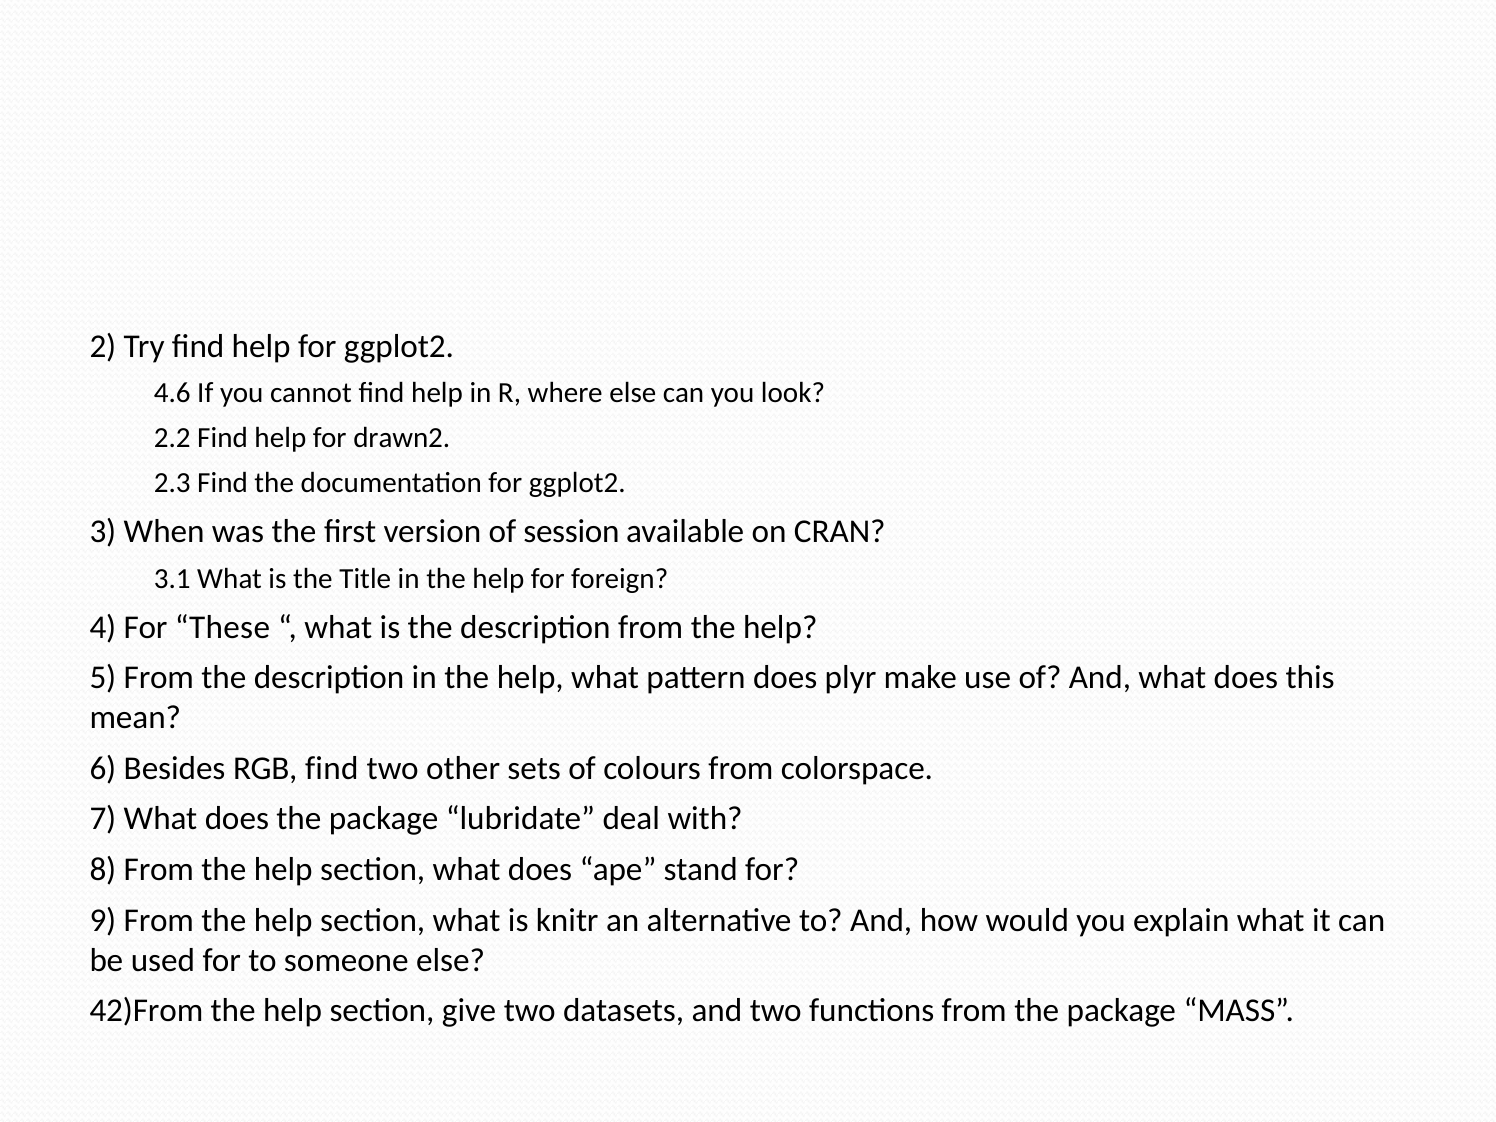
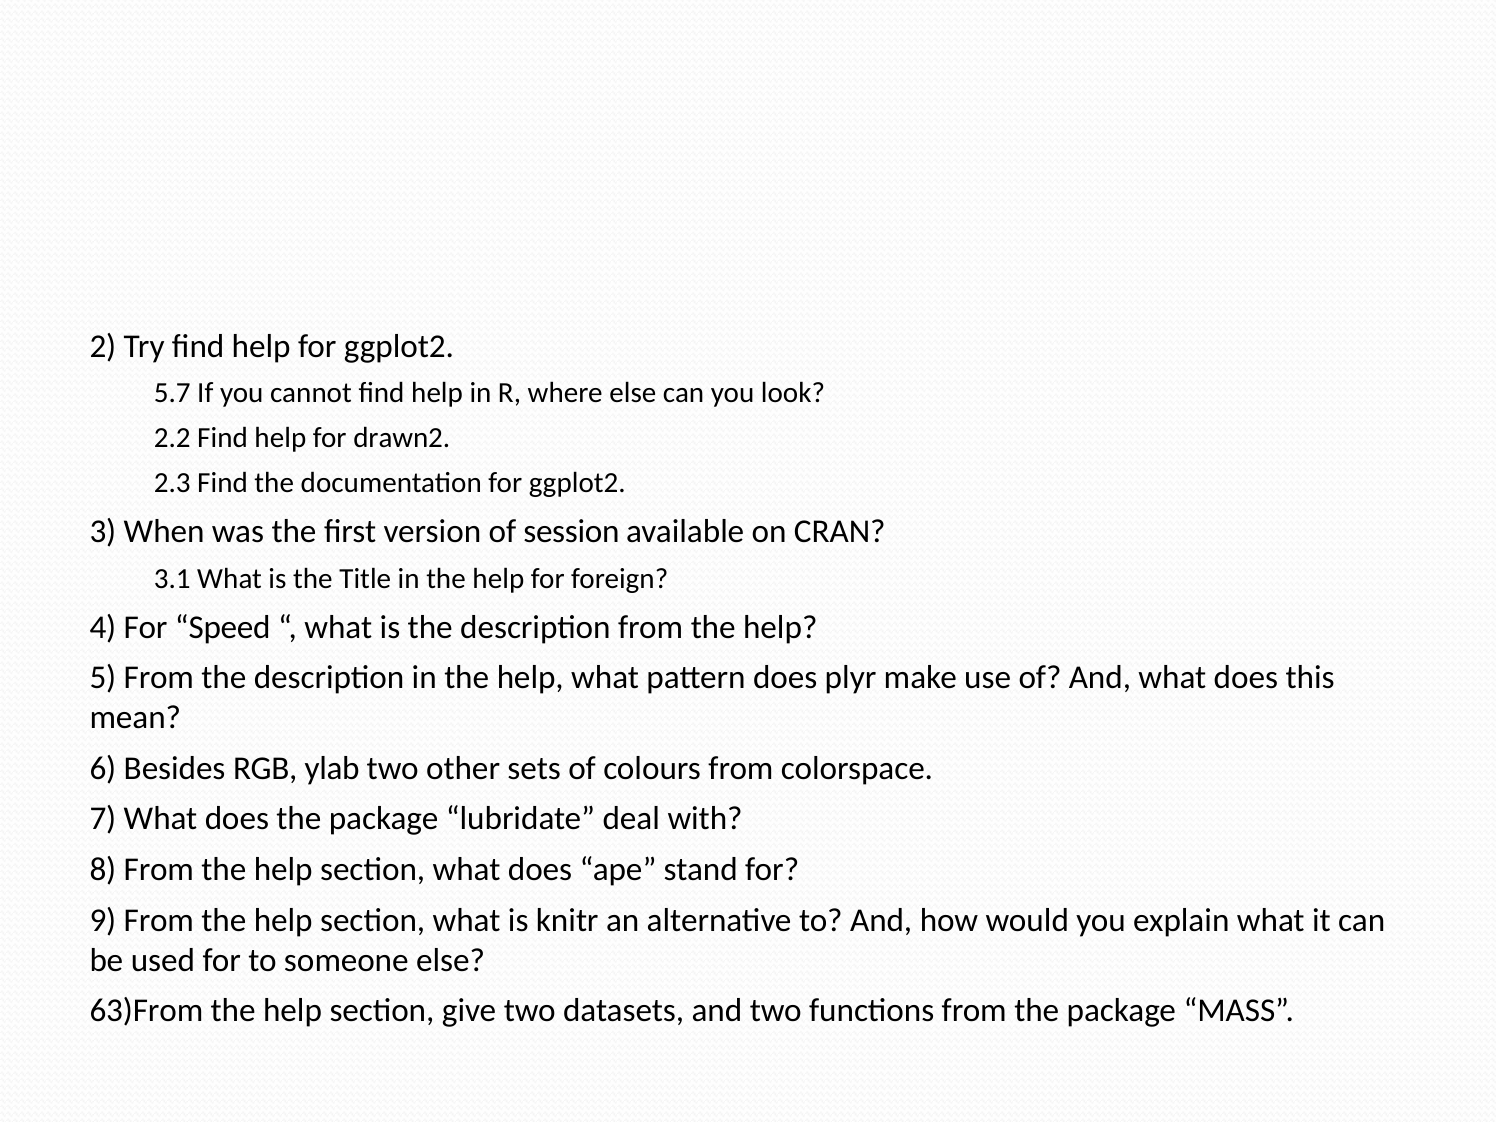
4.6: 4.6 -> 5.7
These: These -> Speed
RGB find: find -> ylab
42)From: 42)From -> 63)From
